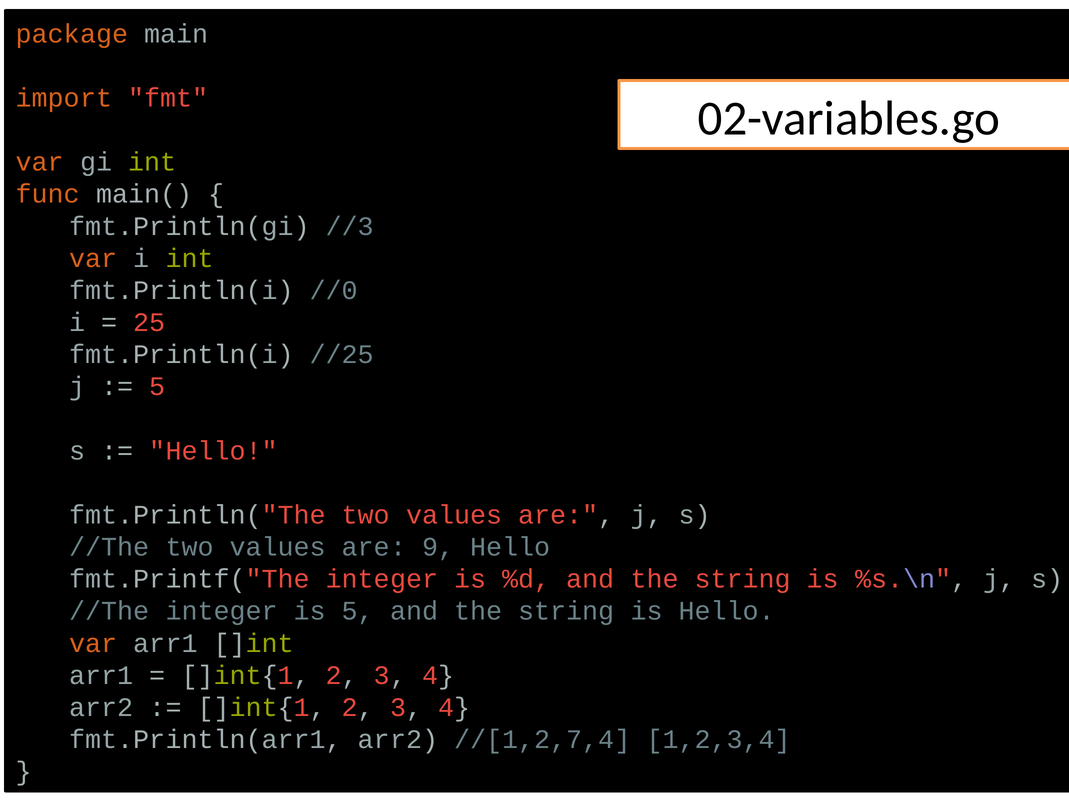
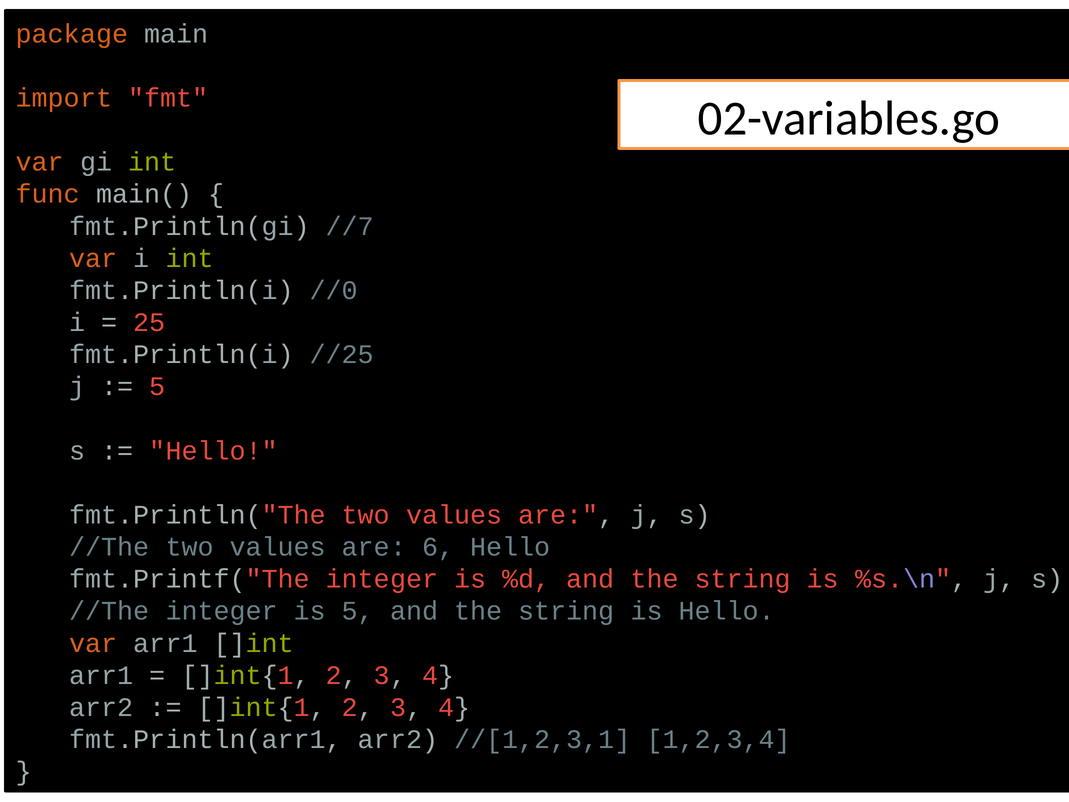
//3: //3 -> //7
9: 9 -> 6
//[1,2,7,4: //[1,2,7,4 -> //[1,2,3,1
